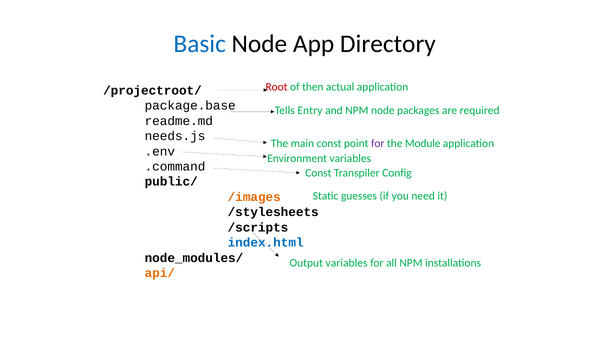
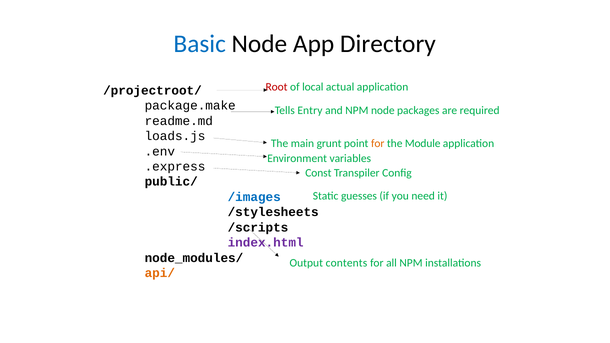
then: then -> local
package.base: package.base -> package.make
needs.js: needs.js -> loads.js
main const: const -> grunt
for at (378, 144) colour: purple -> orange
.command: .command -> .express
/images colour: orange -> blue
index.html colour: blue -> purple
Output variables: variables -> contents
